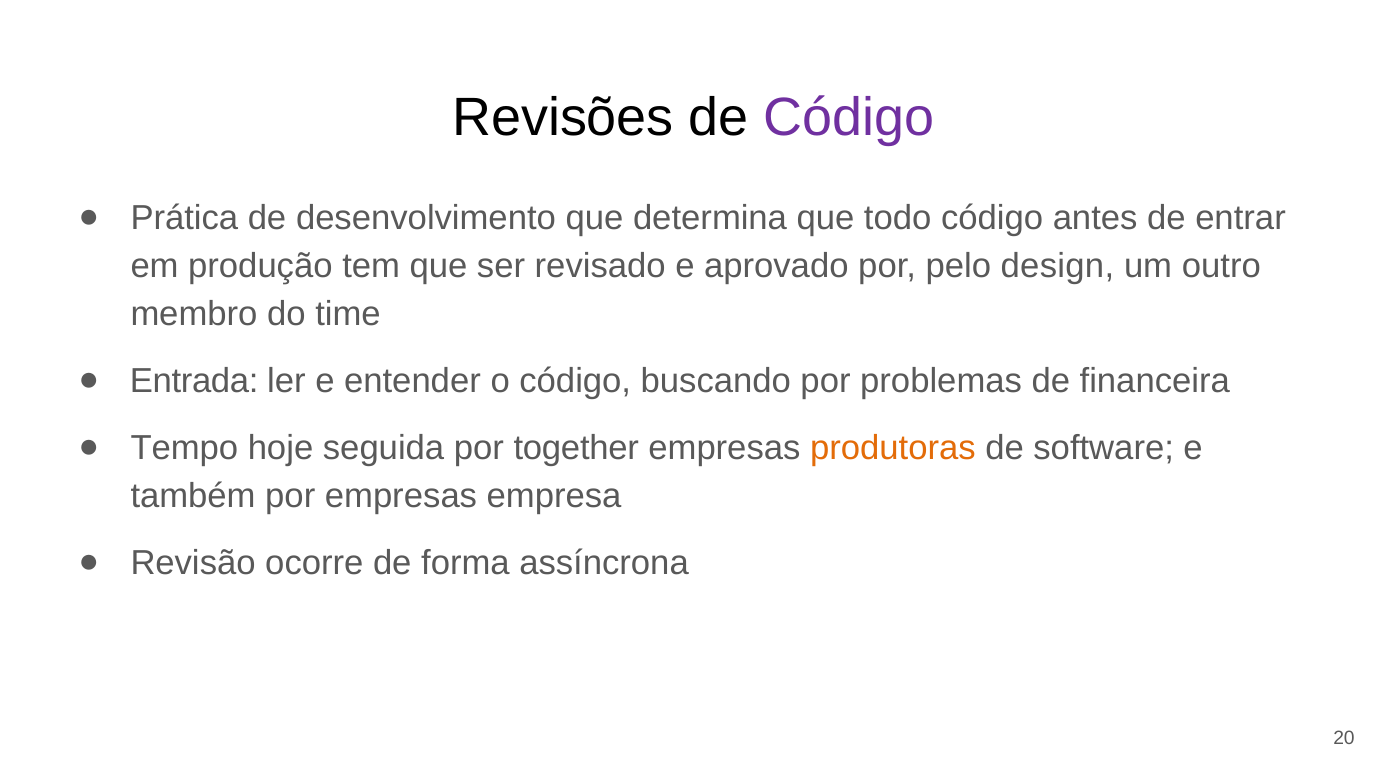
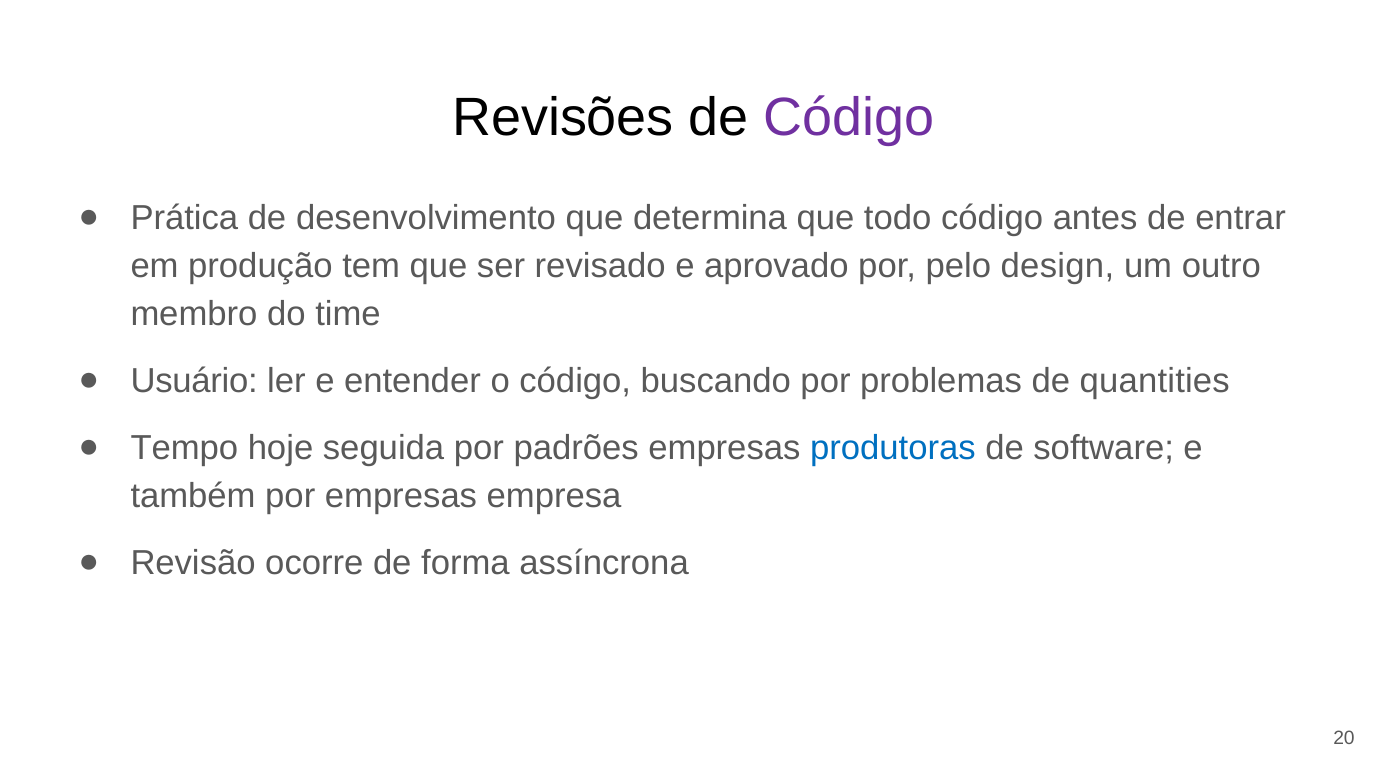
Entrada: Entrada -> Usuário
financeira: financeira -> quantities
together: together -> padrões
produtoras colour: orange -> blue
